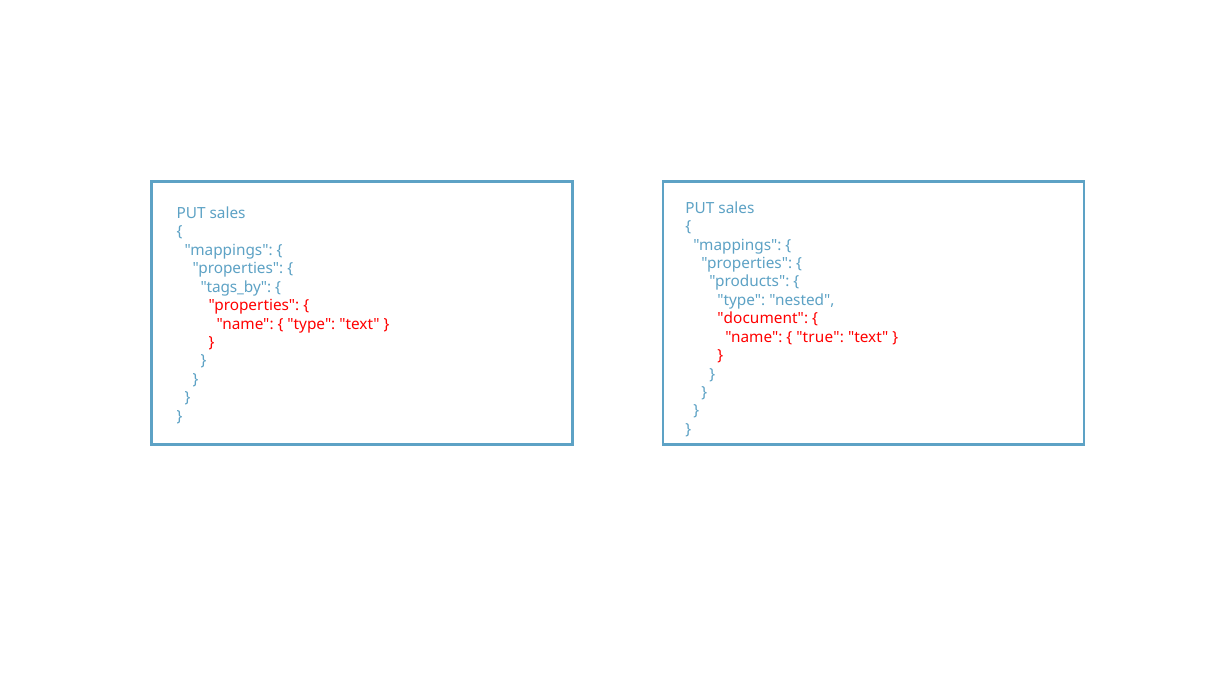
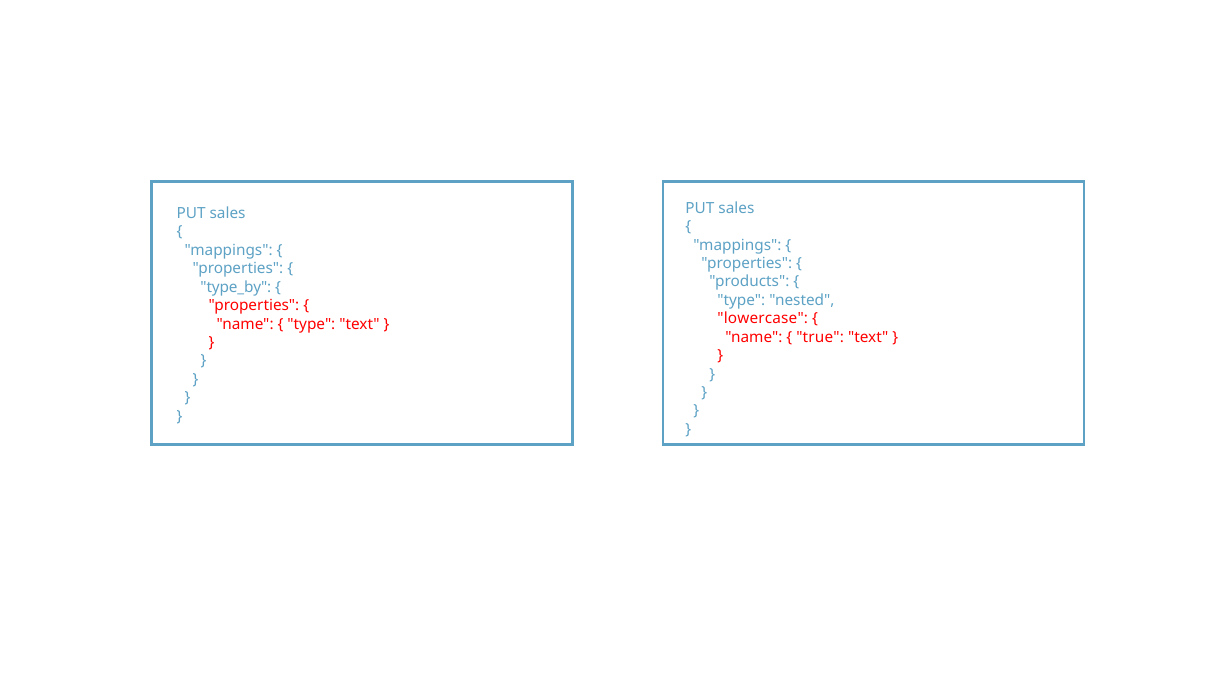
tags_by: tags_by -> type_by
document: document -> lowercase
